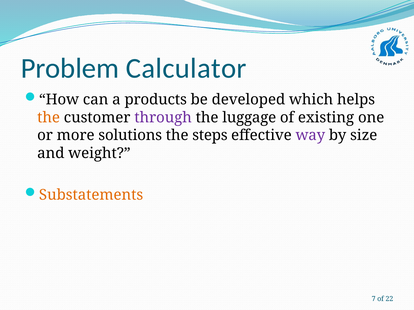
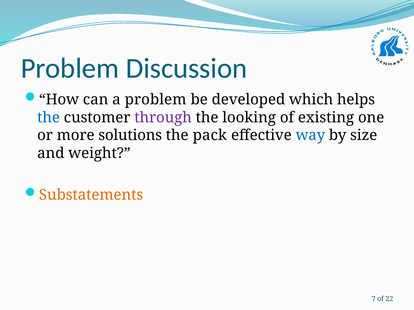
Calculator: Calculator -> Discussion
a products: products -> problem
the at (49, 118) colour: orange -> blue
luggage: luggage -> looking
steps: steps -> pack
way colour: purple -> blue
